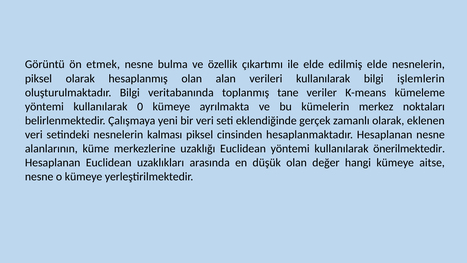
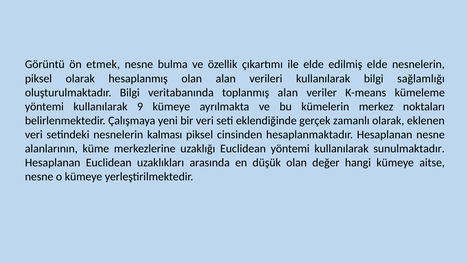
işlemlerin: işlemlerin -> sağlamlığı
toplanmış tane: tane -> alan
0: 0 -> 9
önerilmektedir: önerilmektedir -> sunulmaktadır
